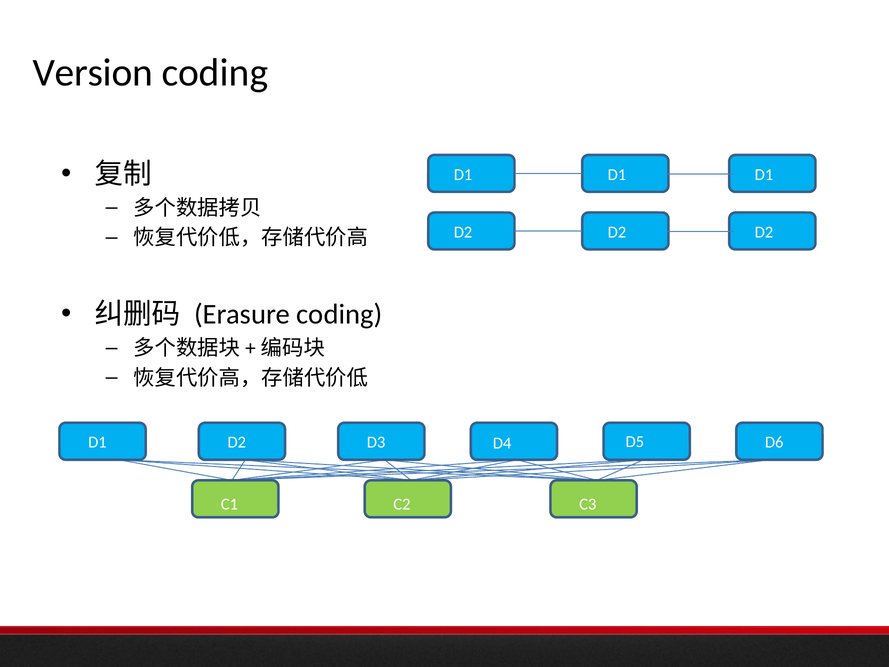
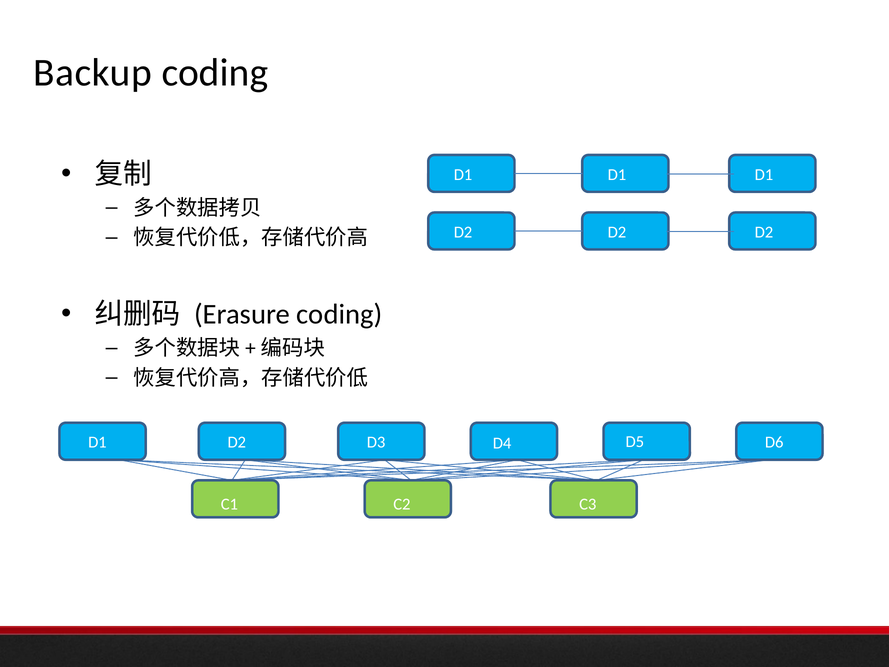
Version: Version -> Backup
